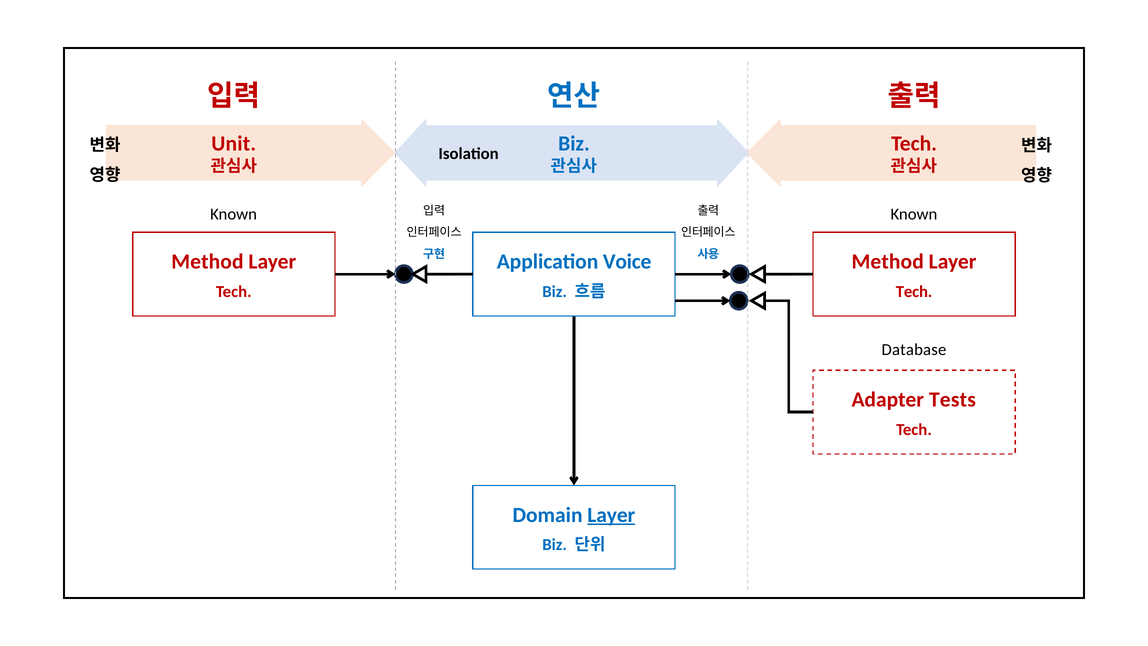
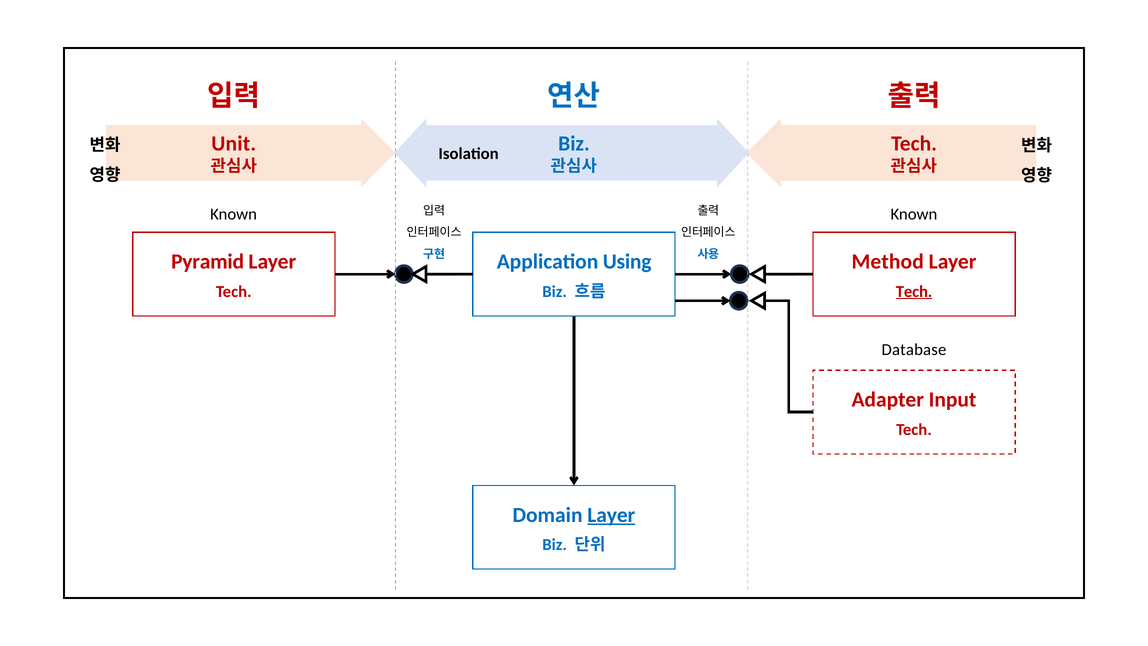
Method at (207, 262): Method -> Pyramid
Voice: Voice -> Using
Tech at (914, 291) underline: none -> present
Tests: Tests -> Input
